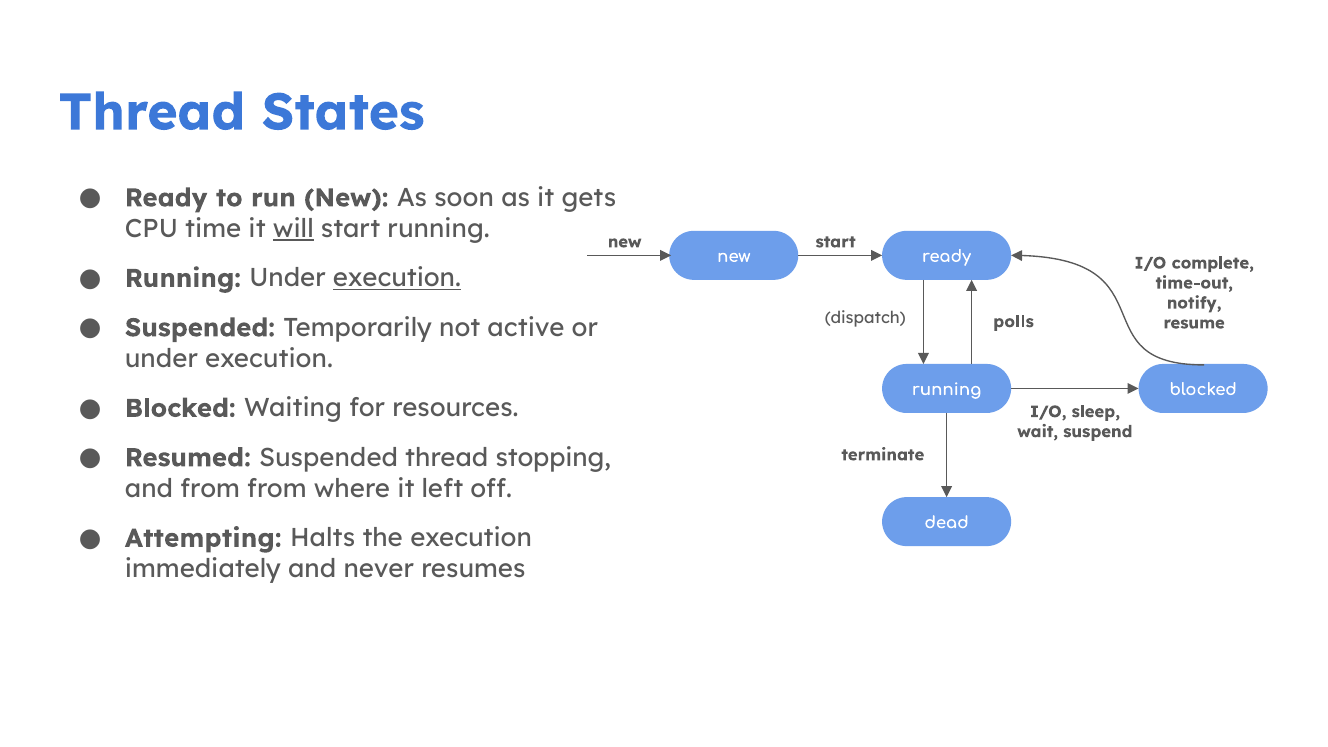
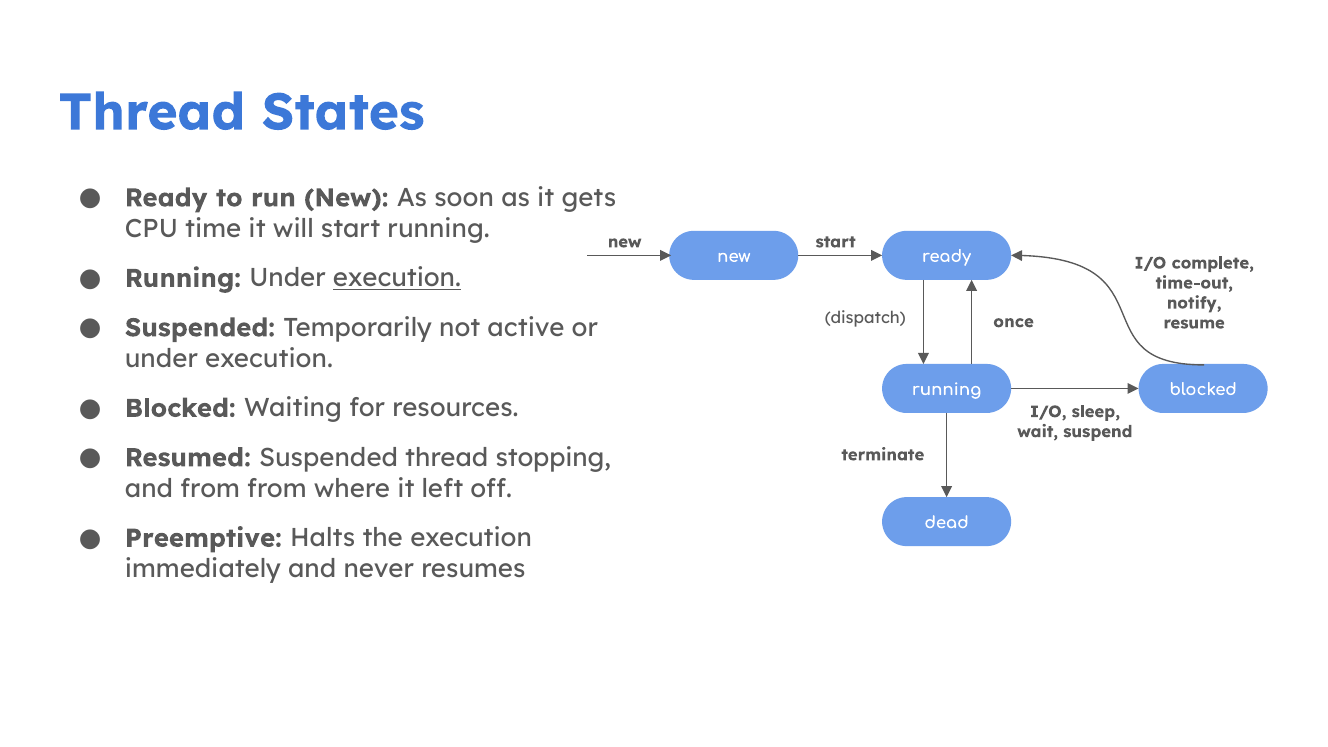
will underline: present -> none
polls: polls -> once
Attempting: Attempting -> Preemptive
